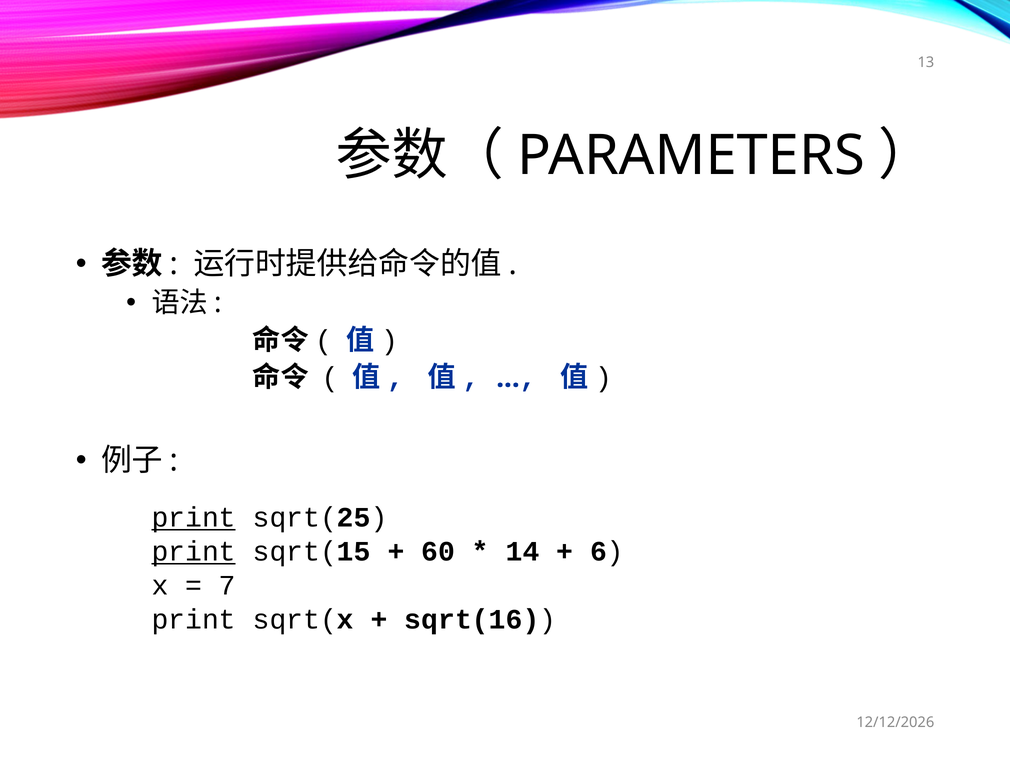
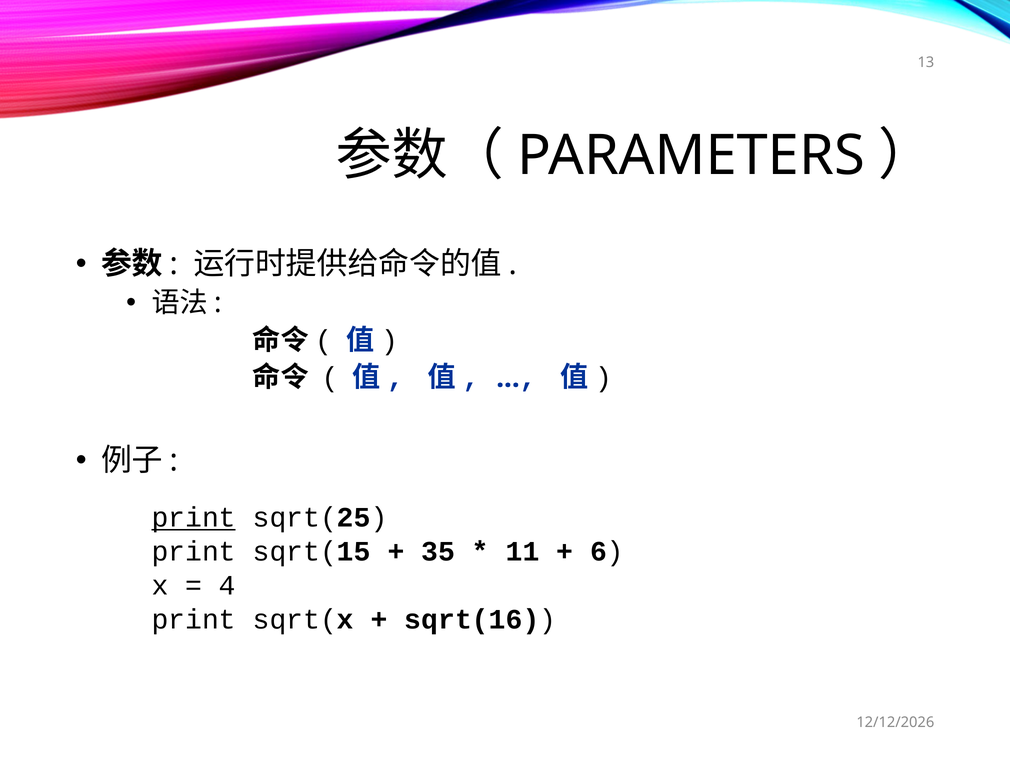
print at (194, 551) underline: present -> none
60: 60 -> 35
14: 14 -> 11
7: 7 -> 4
